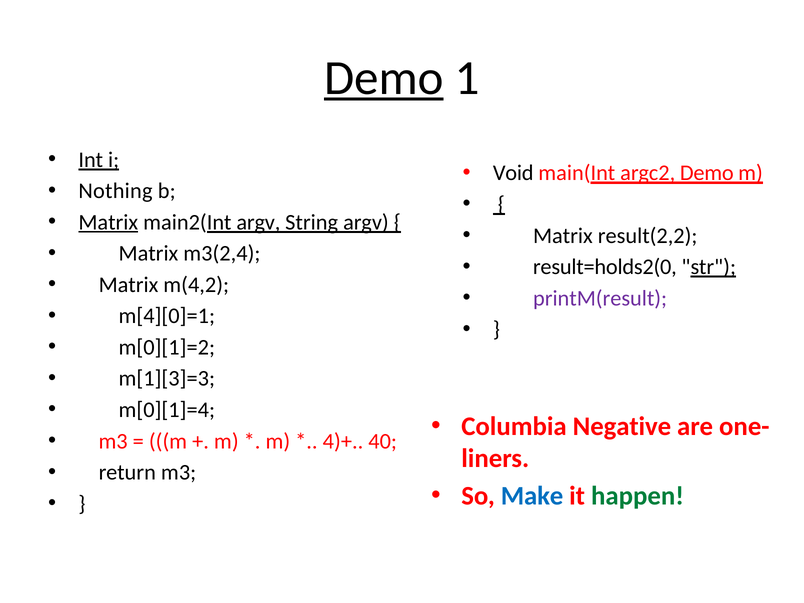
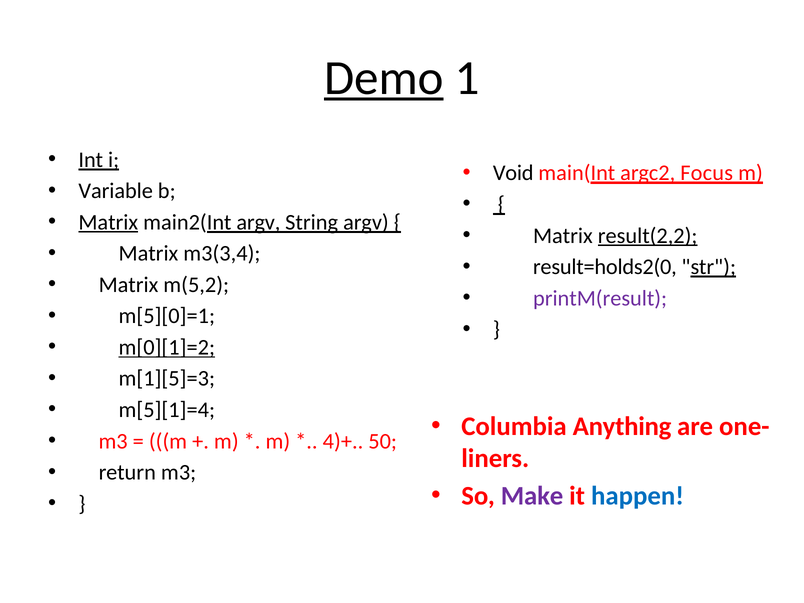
argc2 Demo: Demo -> Focus
Nothing: Nothing -> Variable
result(2,2 underline: none -> present
m3(2,4: m3(2,4 -> m3(3,4
m(4,2: m(4,2 -> m(5,2
m[4][0]=1: m[4][0]=1 -> m[5][0]=1
m[0][1]=2 underline: none -> present
m[1][3]=3: m[1][3]=3 -> m[1][5]=3
m[0][1]=4: m[0][1]=4 -> m[5][1]=4
Negative: Negative -> Anything
40: 40 -> 50
Make colour: blue -> purple
happen colour: green -> blue
